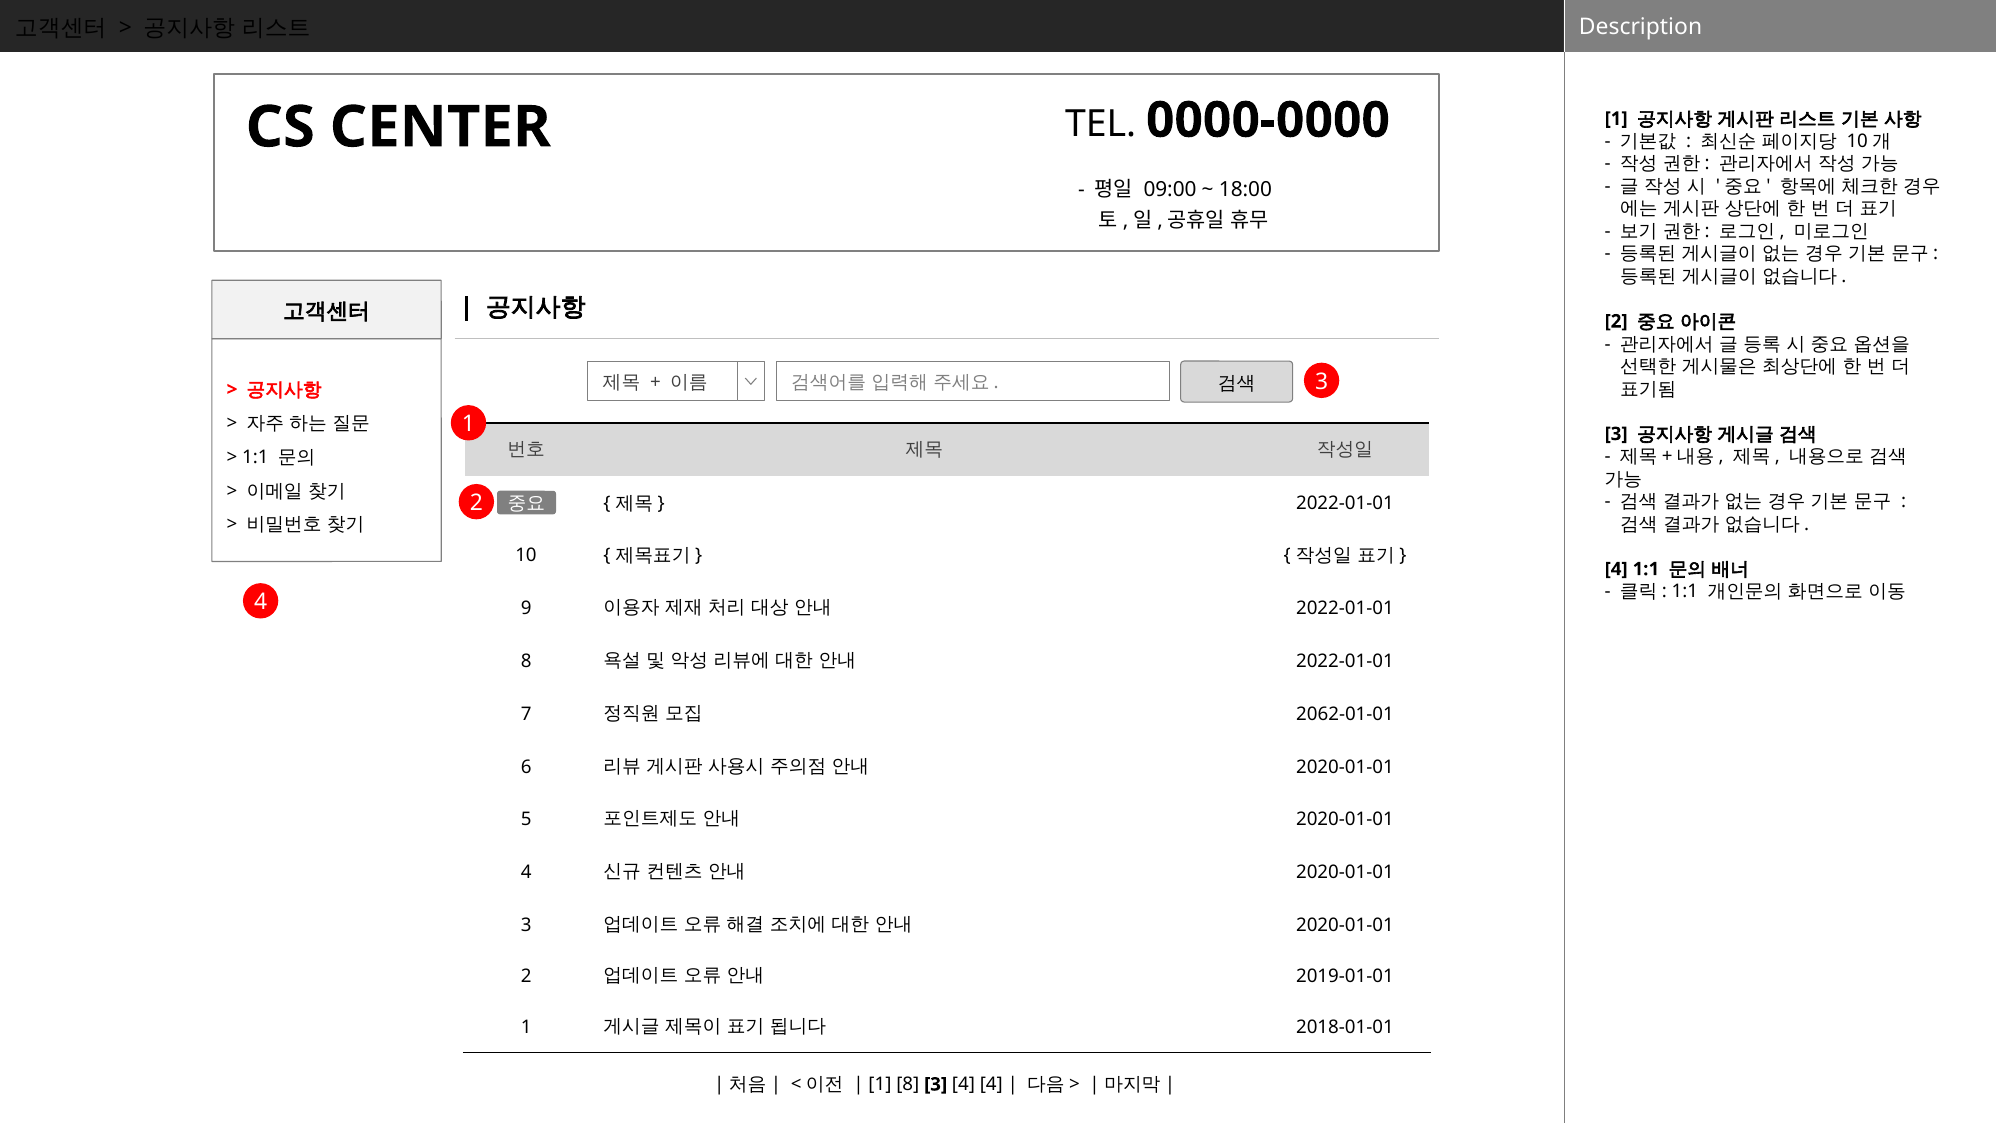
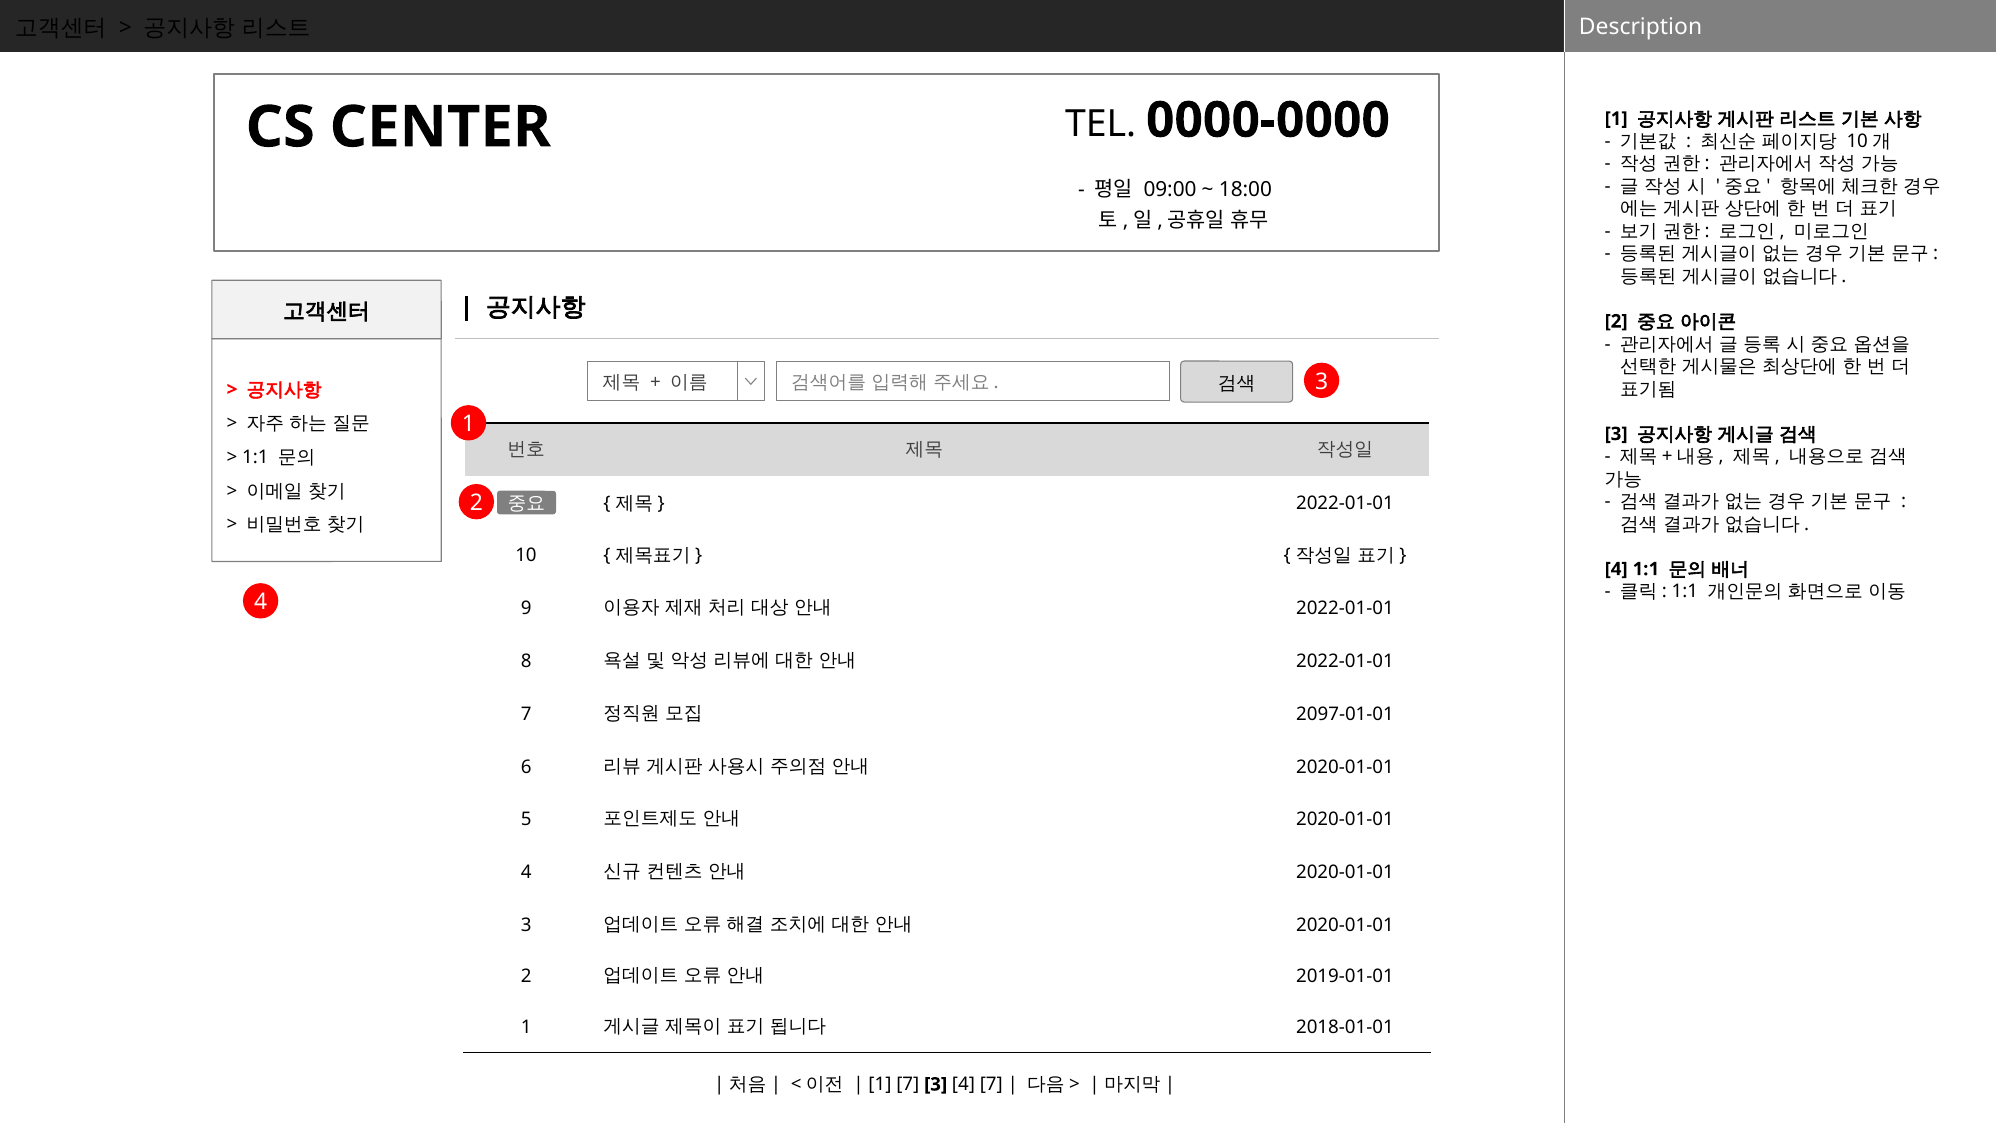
2062-01-01: 2062-01-01 -> 2097-01-01
1 8: 8 -> 7
4 4: 4 -> 7
